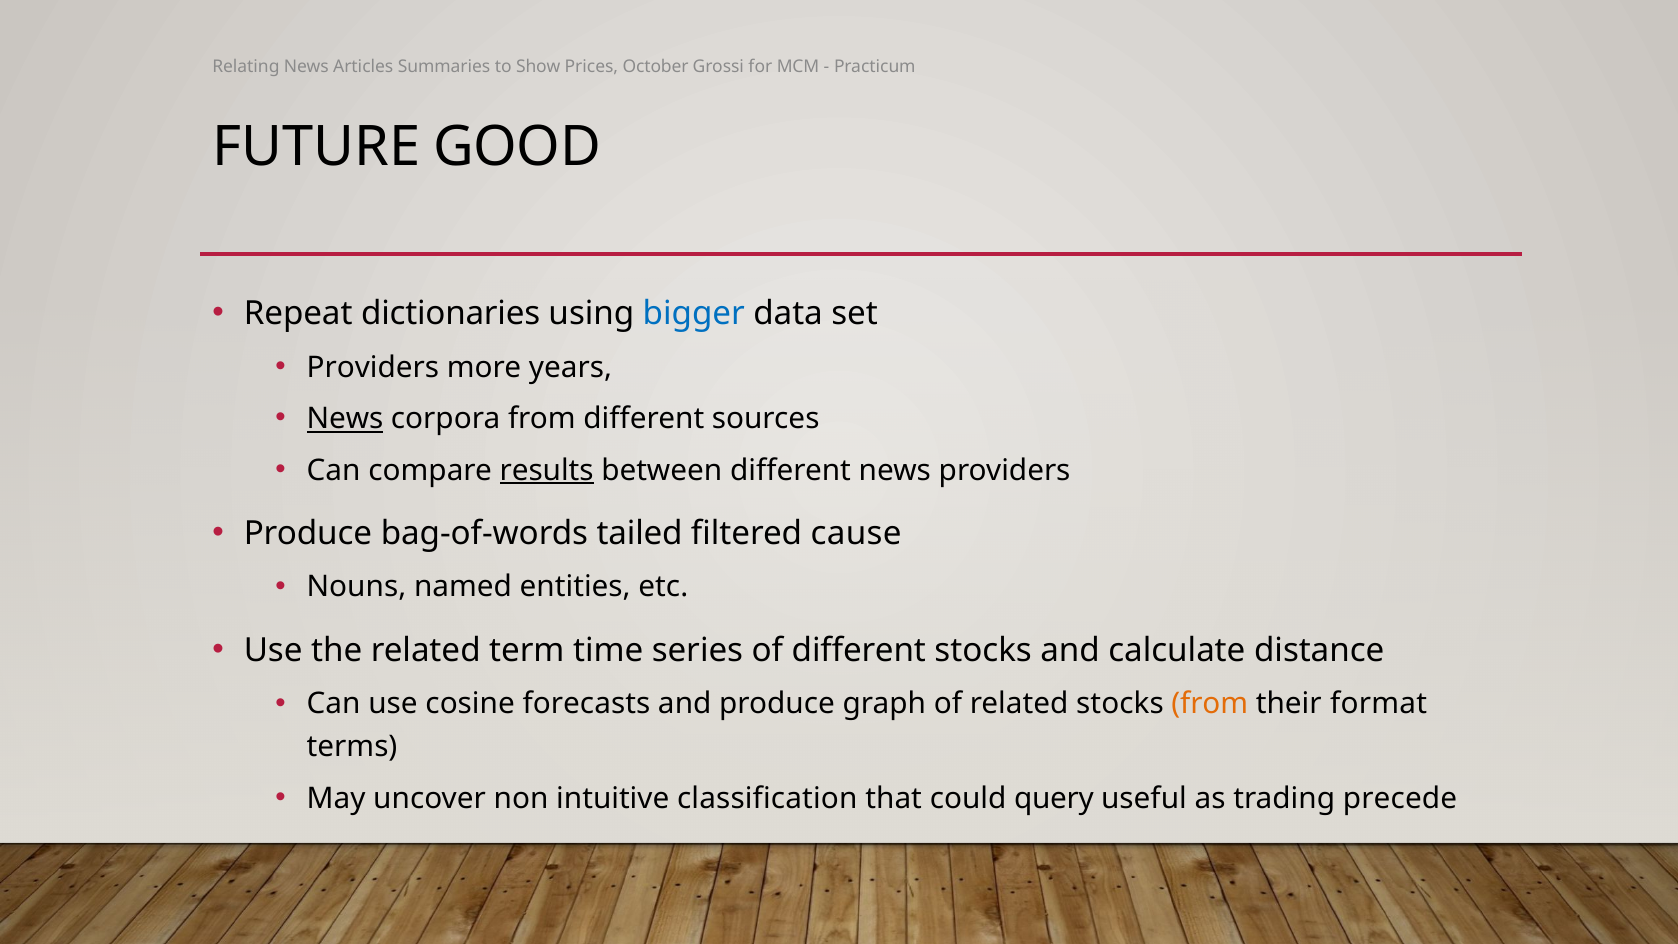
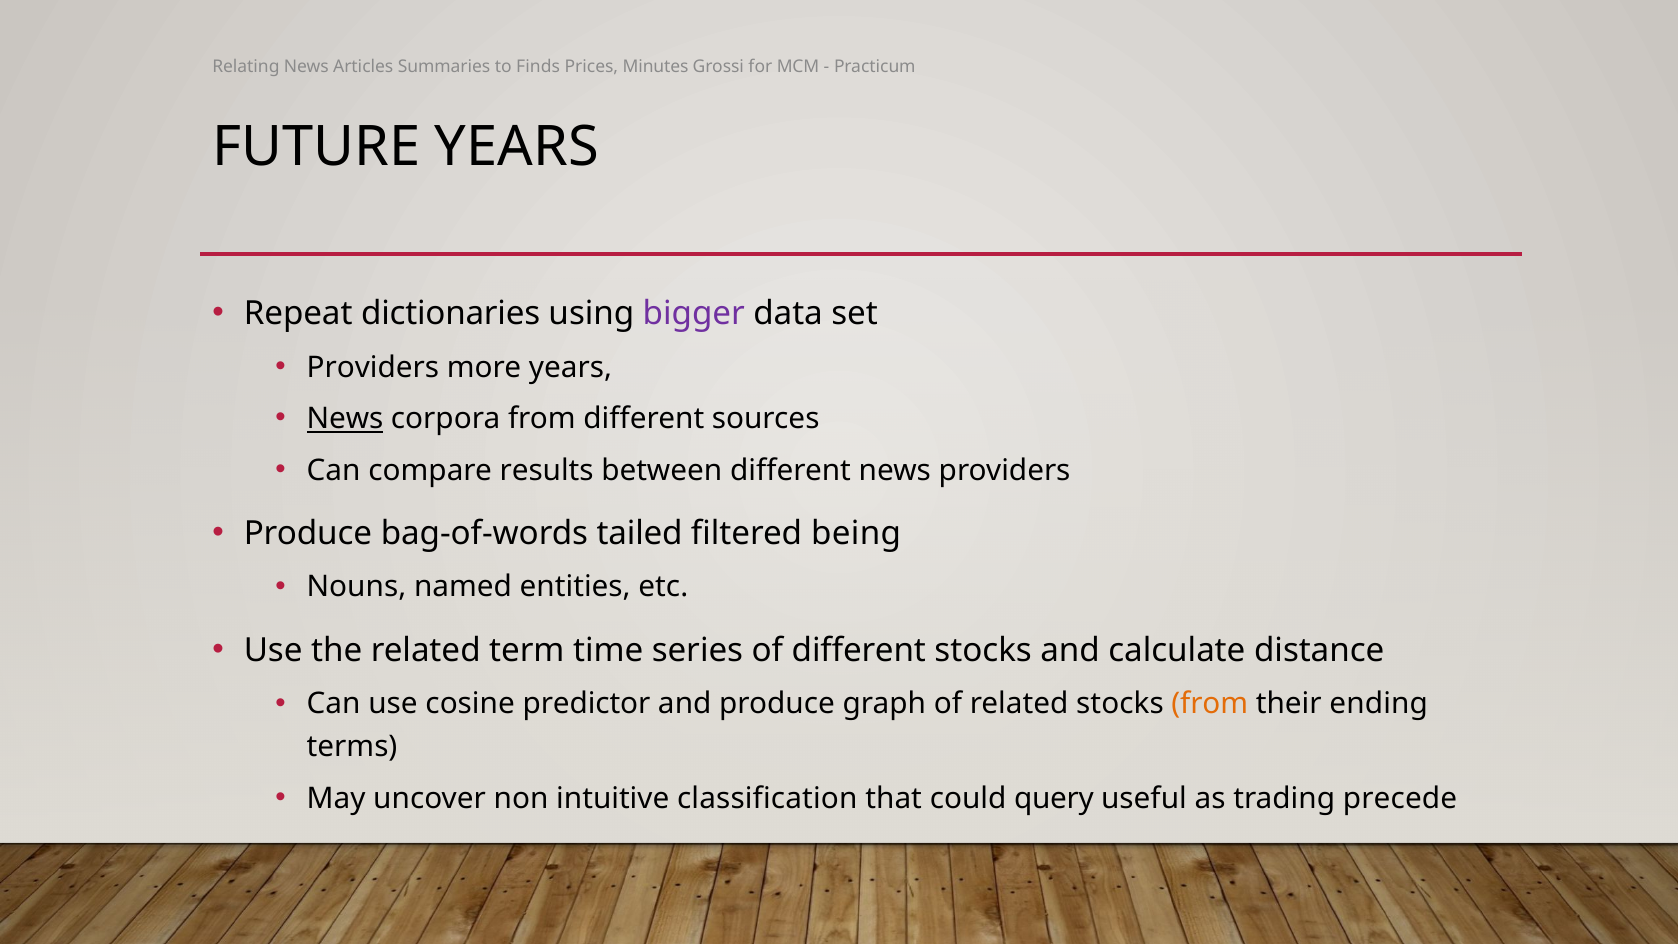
Show: Show -> Finds
October: October -> Minutes
FUTURE GOOD: GOOD -> YEARS
bigger colour: blue -> purple
results underline: present -> none
cause: cause -> being
forecasts: forecasts -> predictor
format: format -> ending
